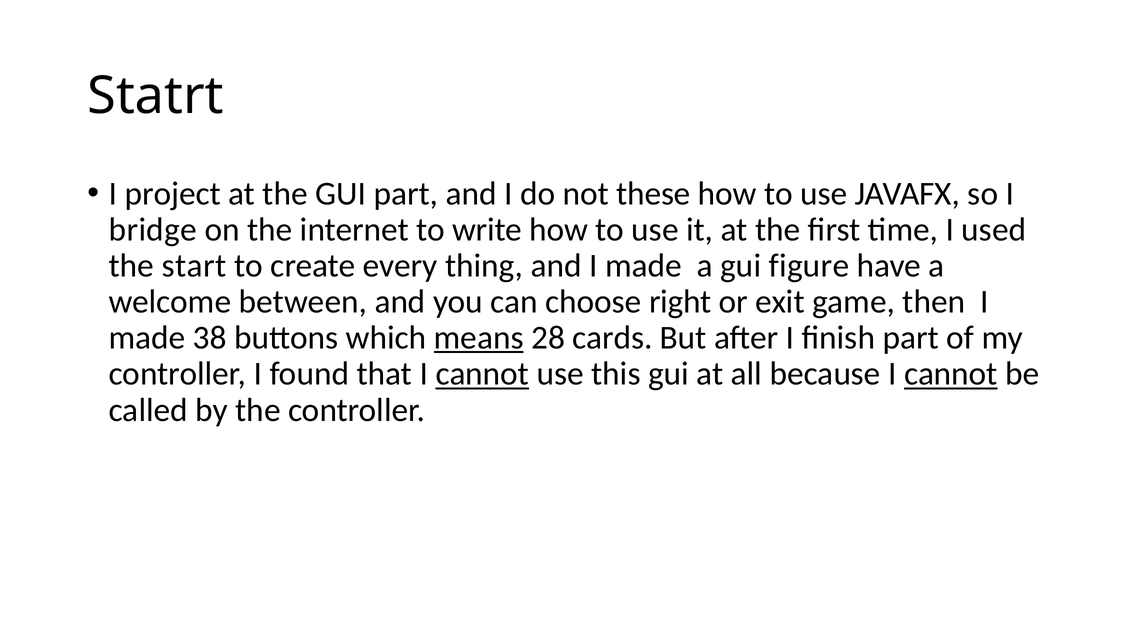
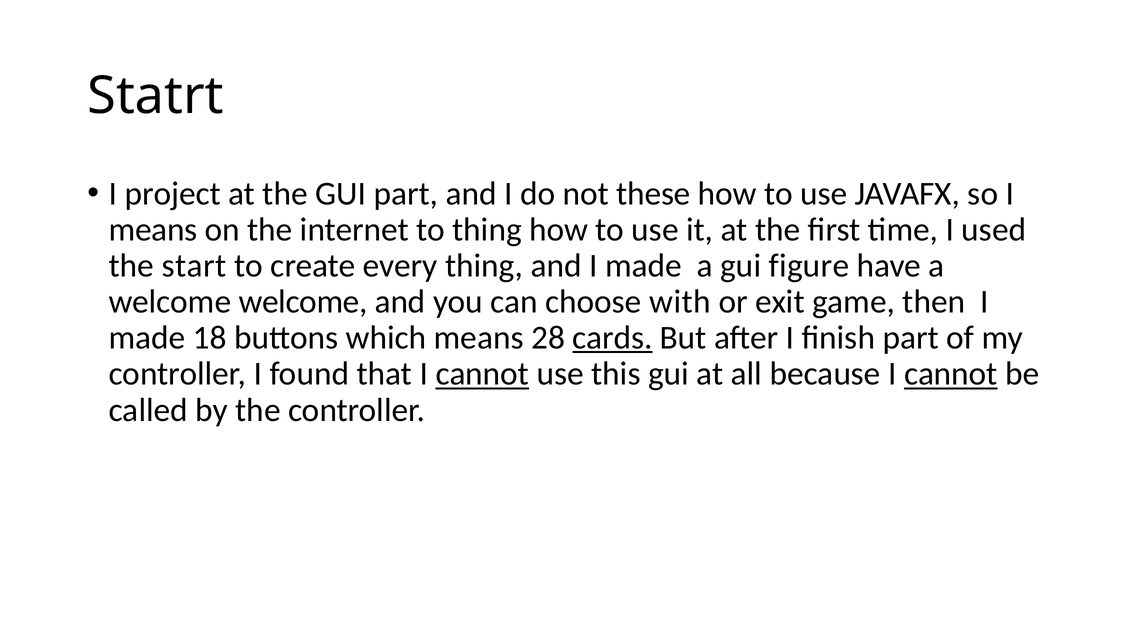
bridge at (153, 230): bridge -> means
to write: write -> thing
welcome between: between -> welcome
right: right -> with
38: 38 -> 18
means at (479, 338) underline: present -> none
cards underline: none -> present
